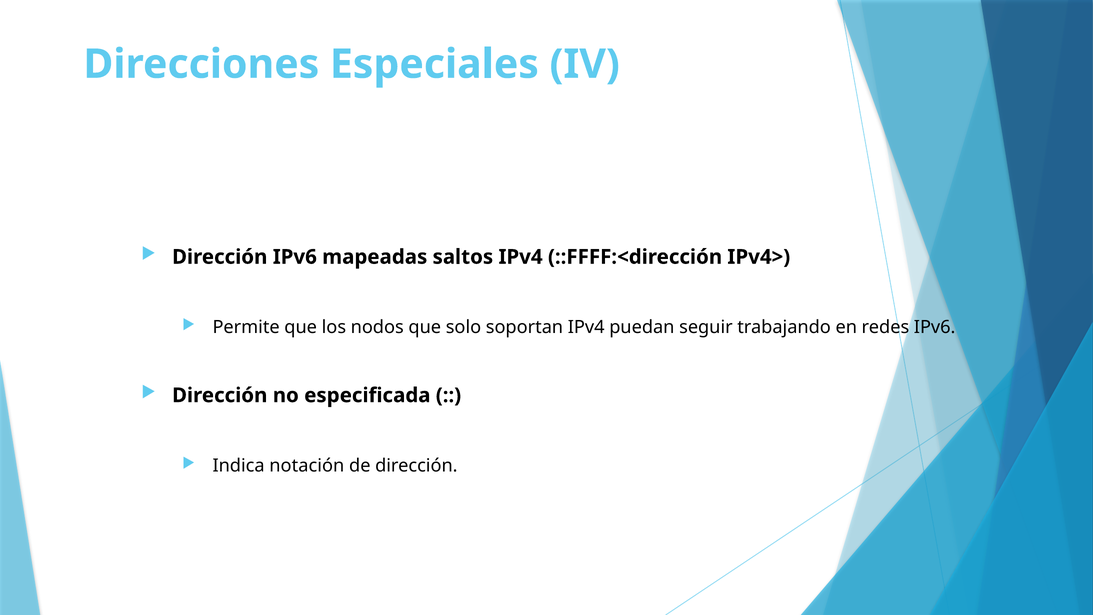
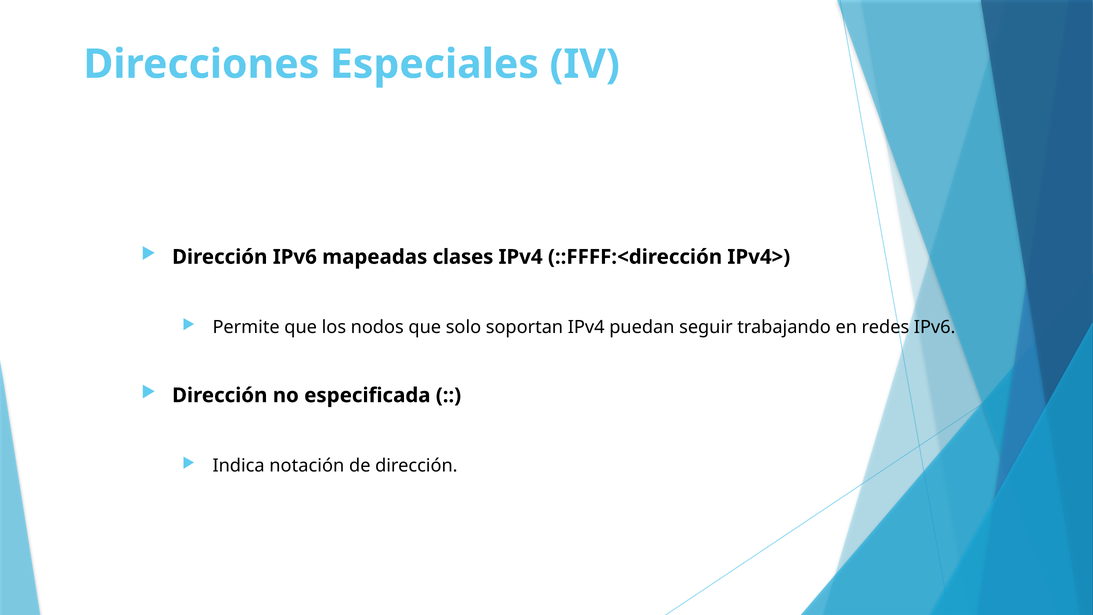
saltos: saltos -> clases
